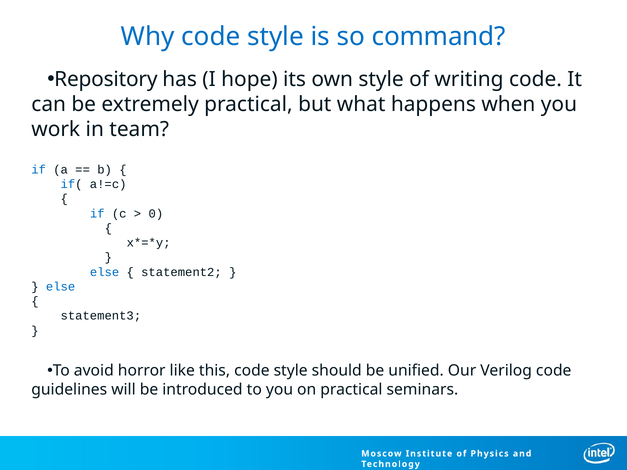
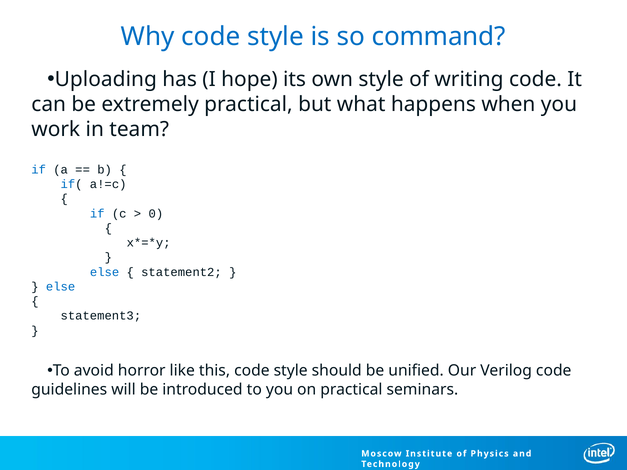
Repository: Repository -> Uploading
